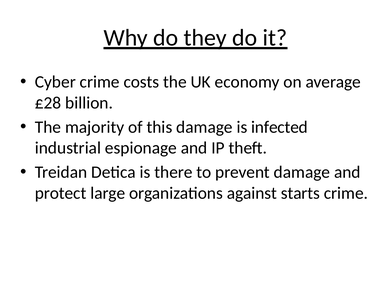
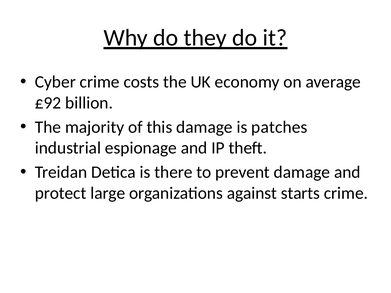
£28: £28 -> £92
infected: infected -> patches
